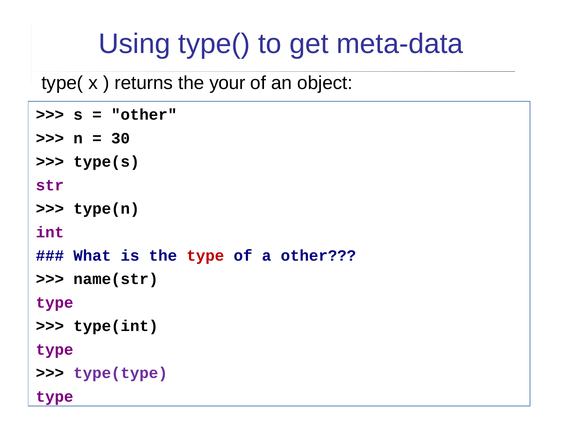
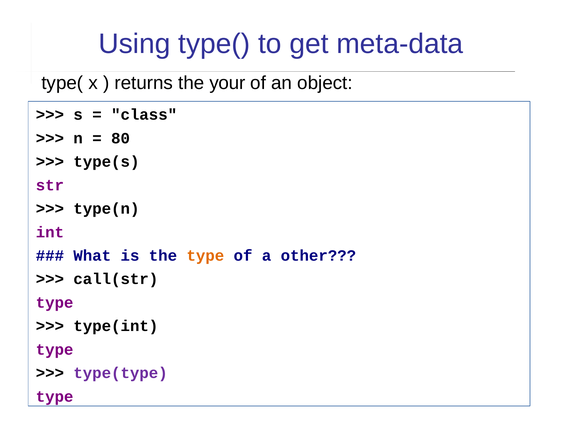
other at (144, 115): other -> class
30: 30 -> 80
type at (205, 256) colour: red -> orange
name(str: name(str -> call(str
